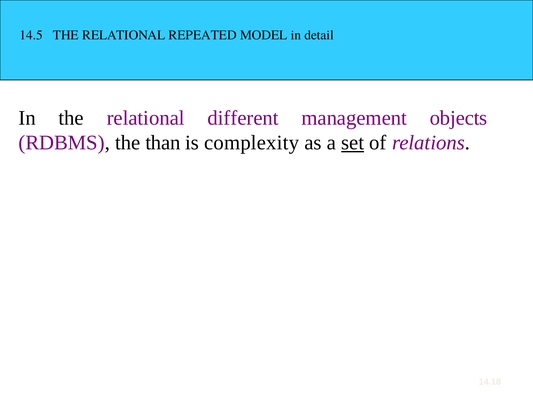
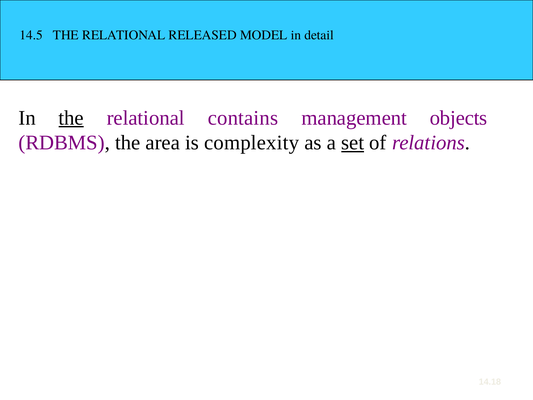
REPEATED: REPEATED -> RELEASED
the at (71, 118) underline: none -> present
different: different -> contains
than: than -> area
